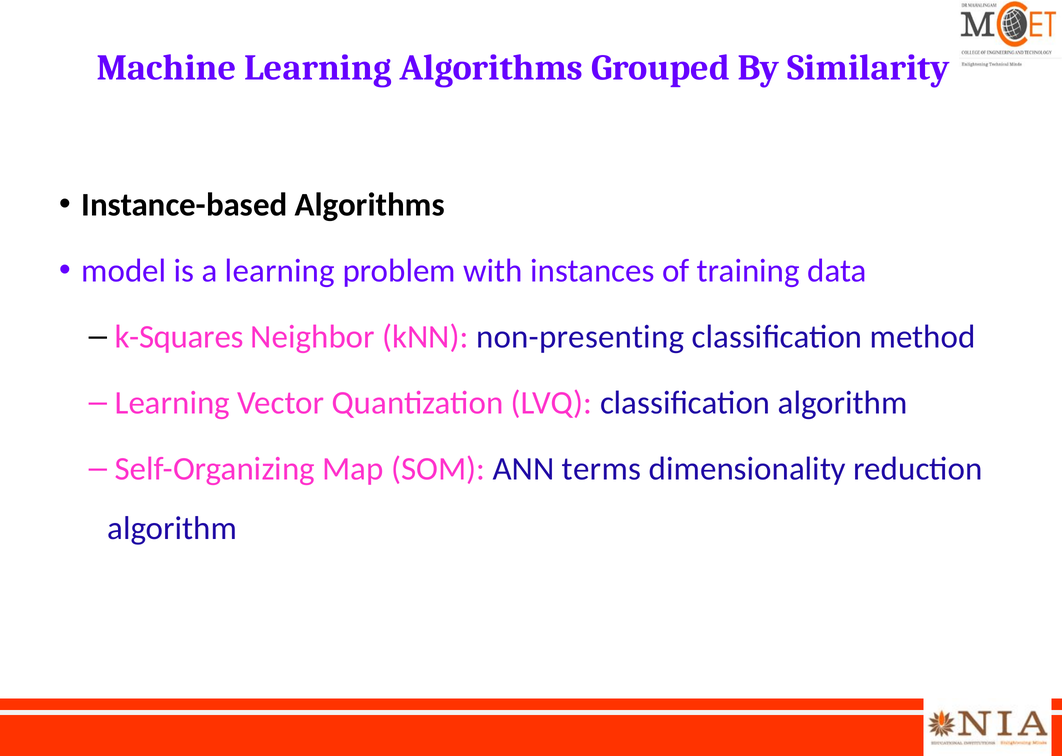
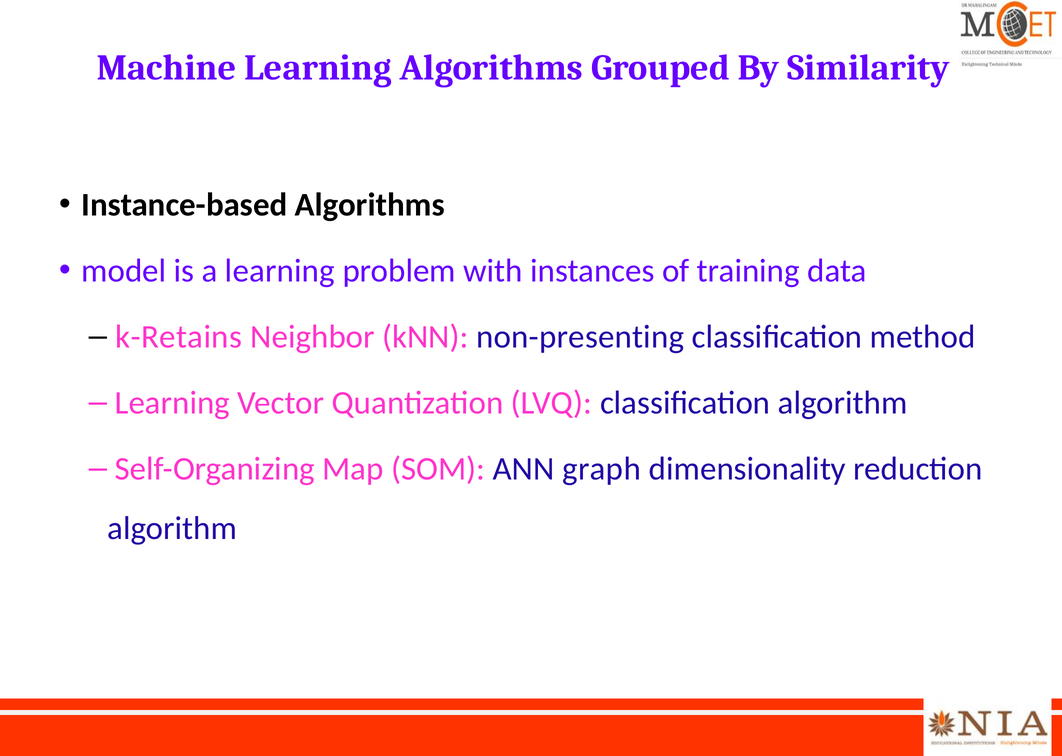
k-Squares: k-Squares -> k-Retains
terms: terms -> graph
